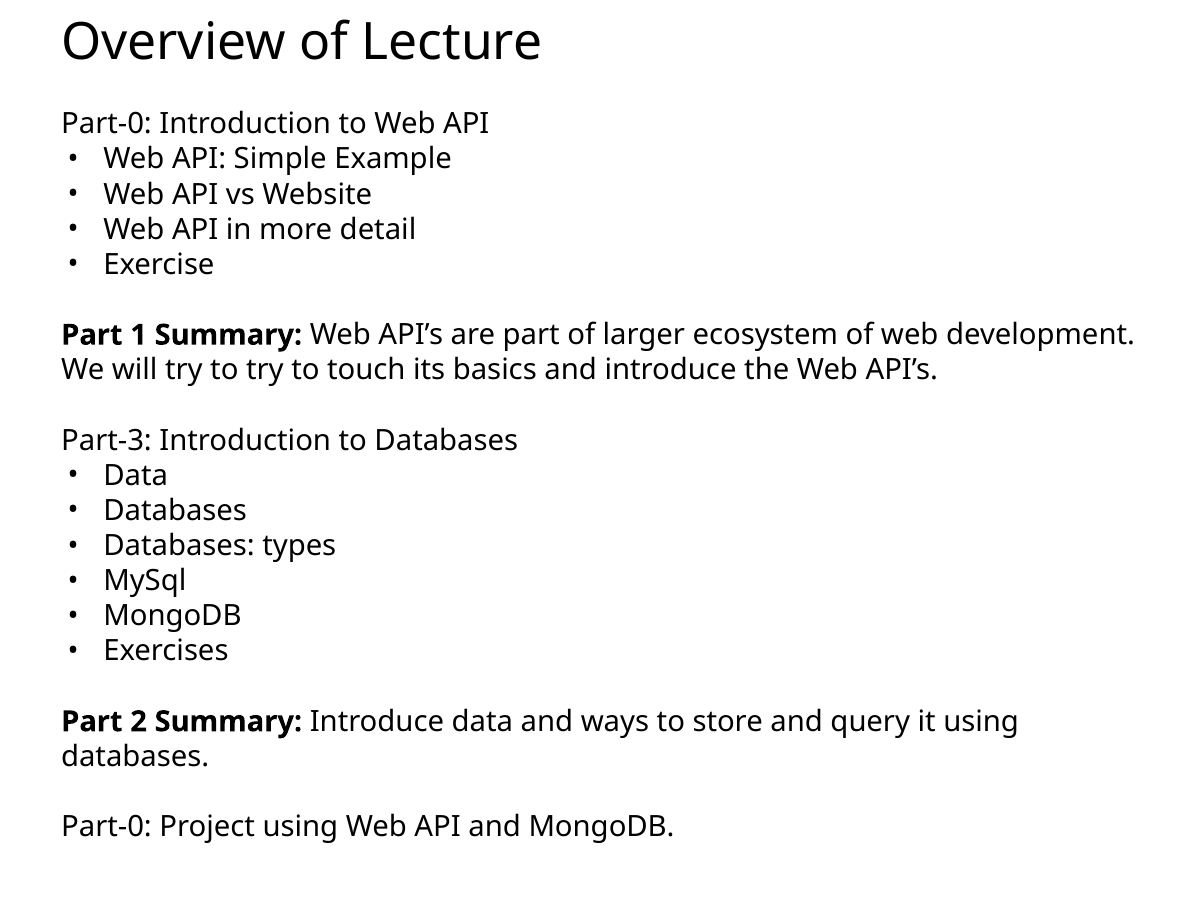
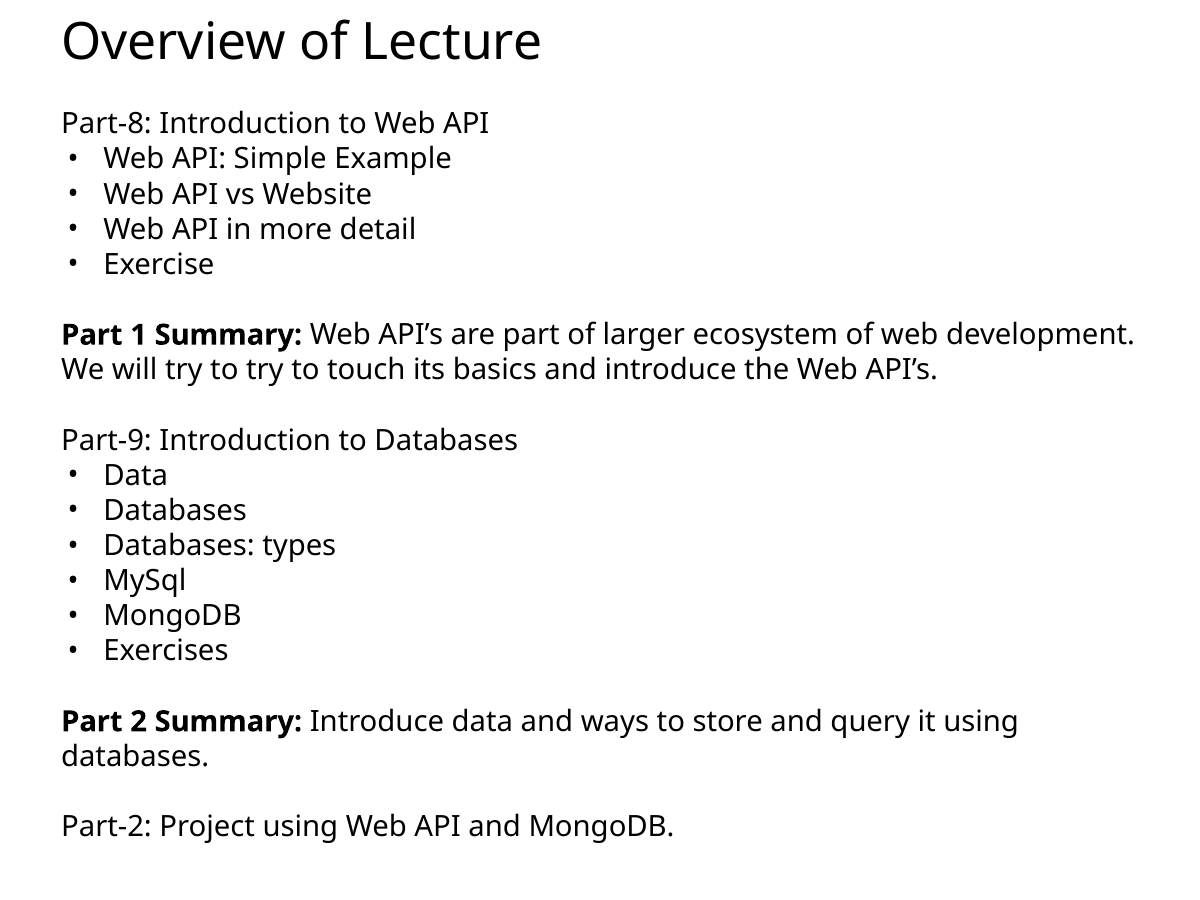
Part-0 at (107, 124): Part-0 -> Part-8
Part-3: Part-3 -> Part-9
Part-0 at (107, 827): Part-0 -> Part-2
